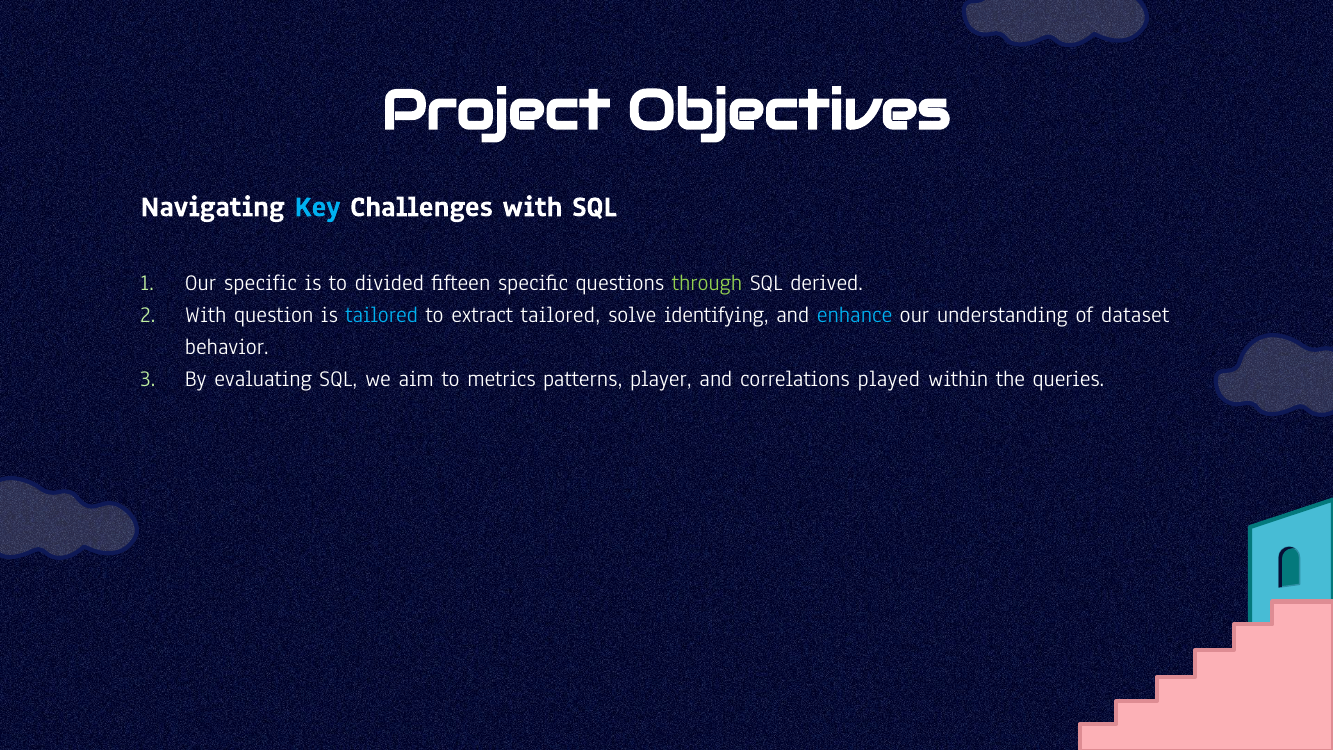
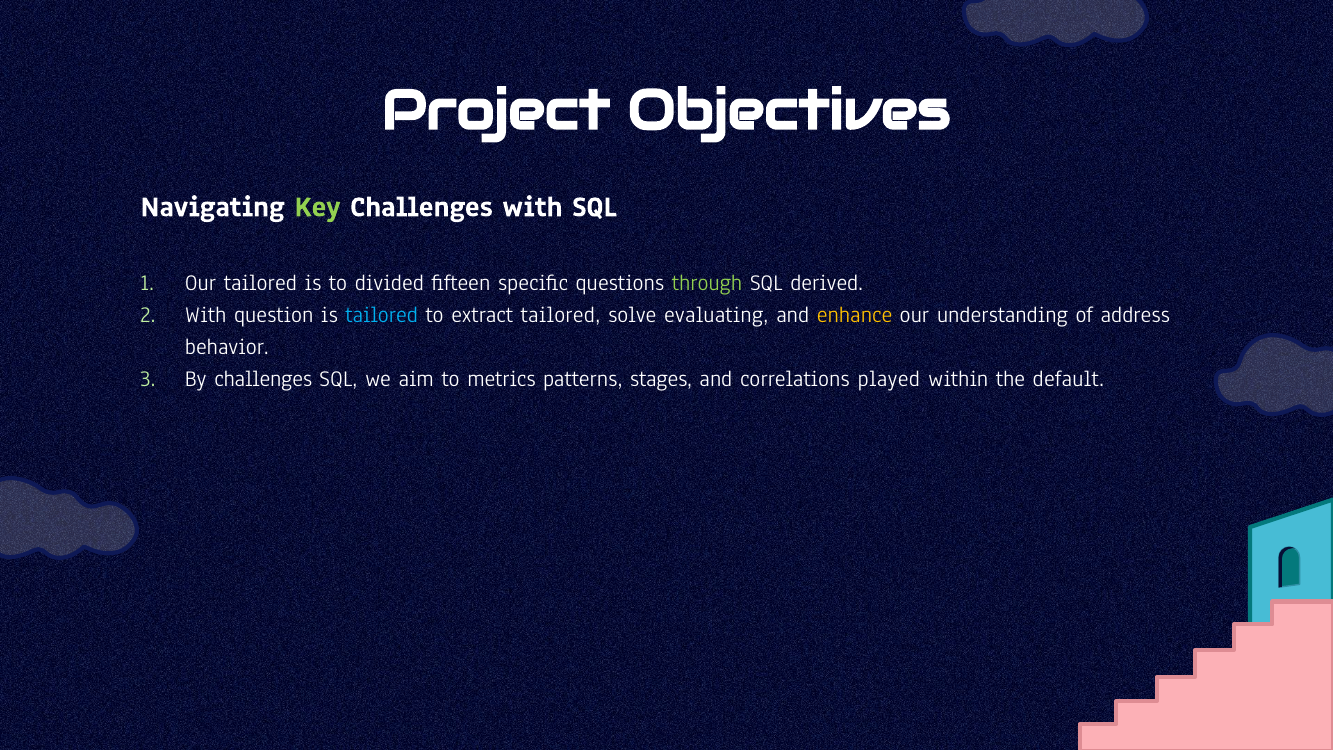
Key colour: light blue -> light green
Our specific: specific -> tailored
identifying: identifying -> evaluating
enhance colour: light blue -> yellow
dataset: dataset -> address
By evaluating: evaluating -> challenges
player: player -> stages
queries: queries -> default
